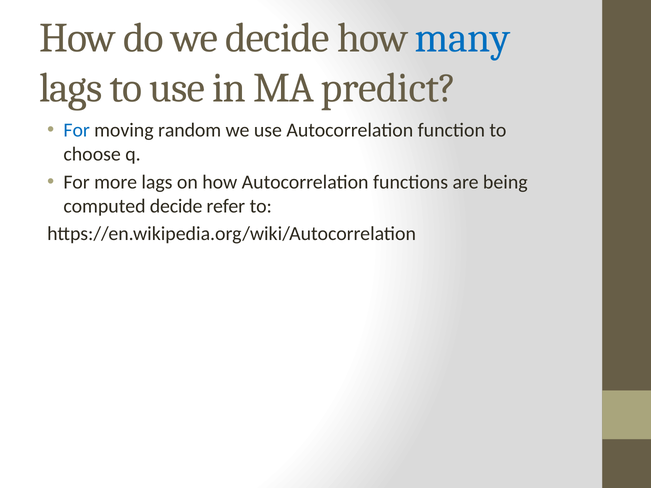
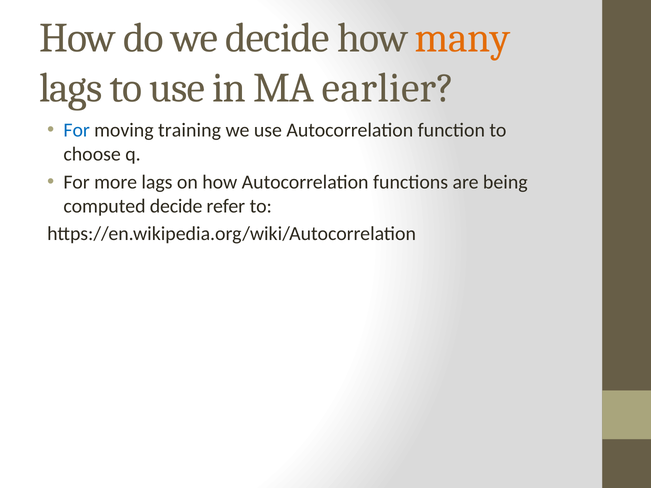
many colour: blue -> orange
predict: predict -> earlier
random: random -> training
